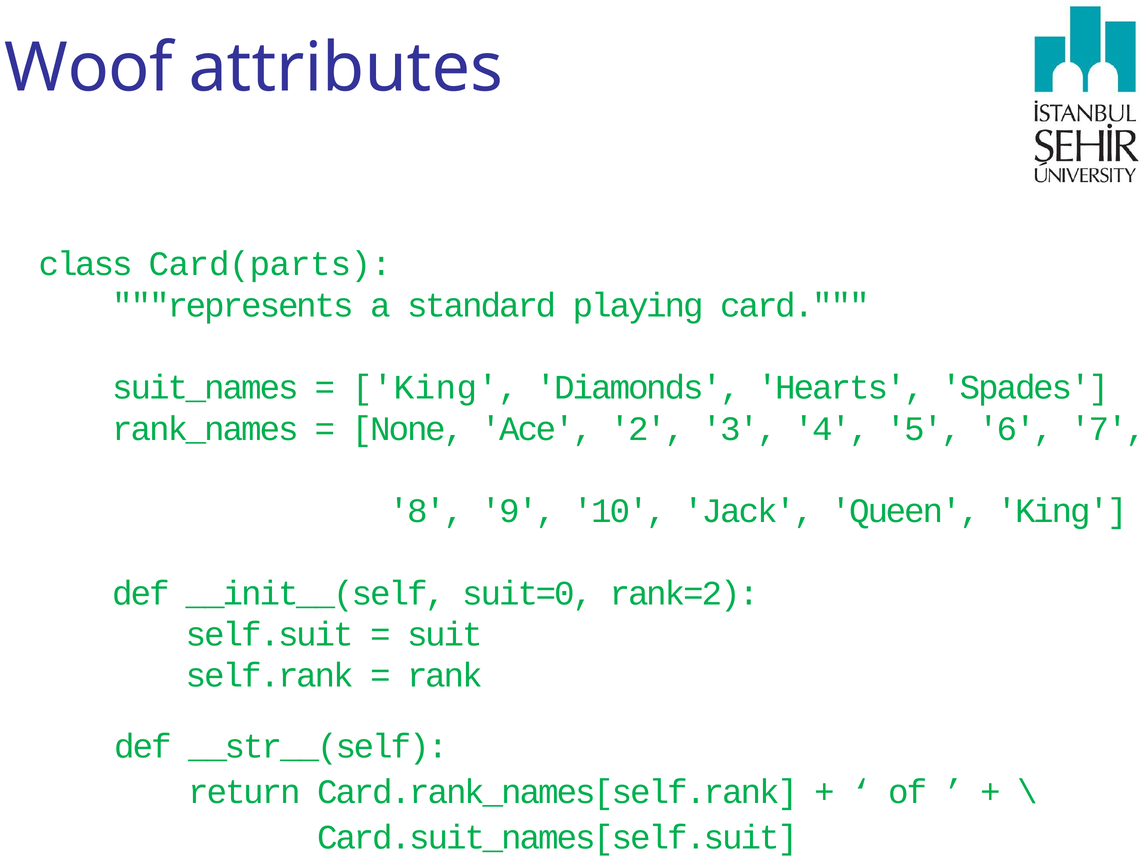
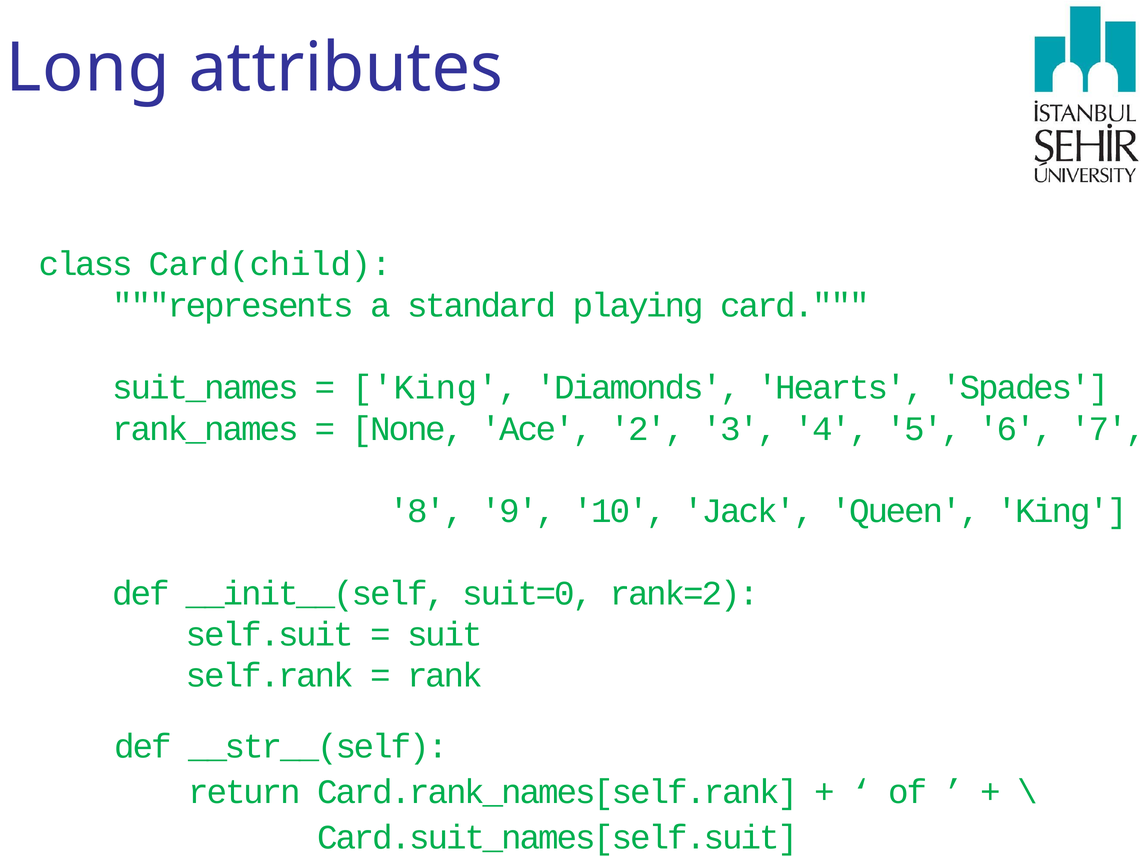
Woof: Woof -> Long
Card(parts: Card(parts -> Card(child
